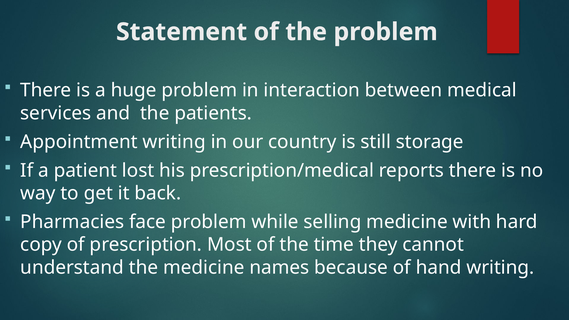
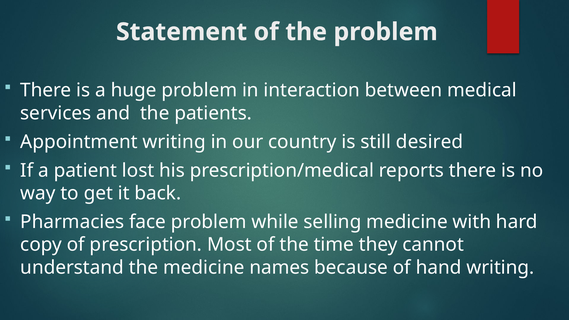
storage: storage -> desired
